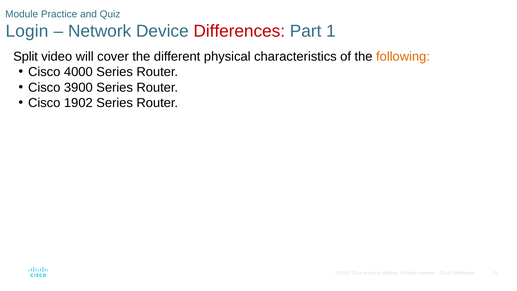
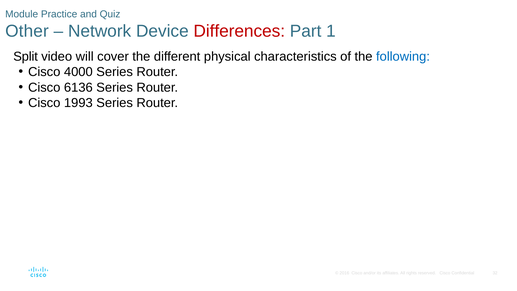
Login: Login -> Other
following colour: orange -> blue
3900: 3900 -> 6136
1902: 1902 -> 1993
